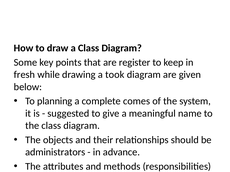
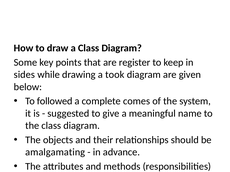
fresh: fresh -> sides
planning: planning -> followed
administrators: administrators -> amalgamating
